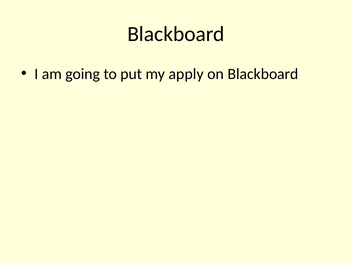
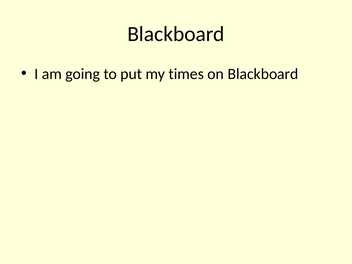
apply: apply -> times
